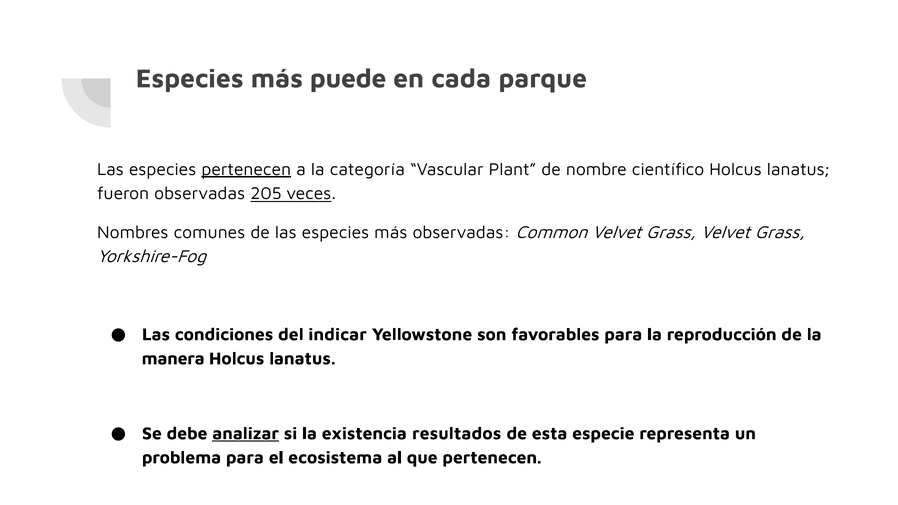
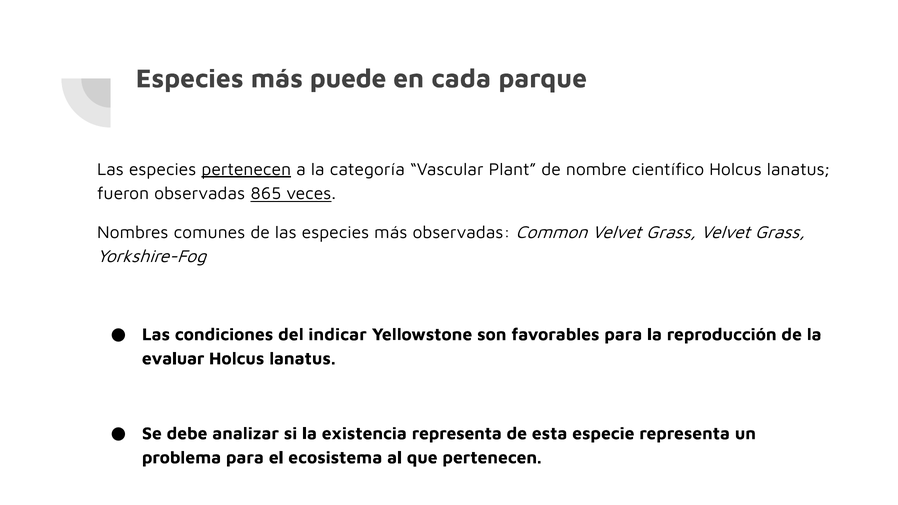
205: 205 -> 865
manera: manera -> evaluar
analizar underline: present -> none
existencia resultados: resultados -> representa
